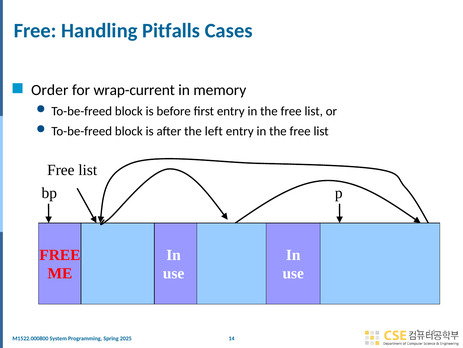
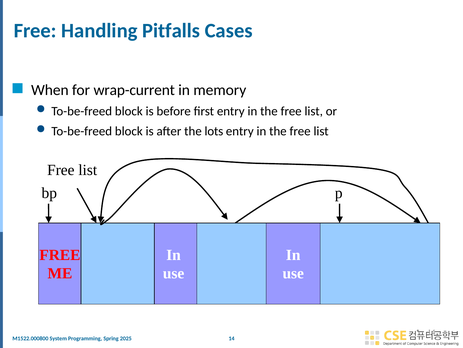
Order: Order -> When
left: left -> lots
